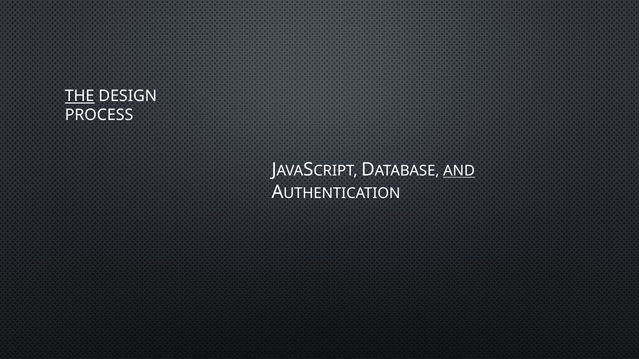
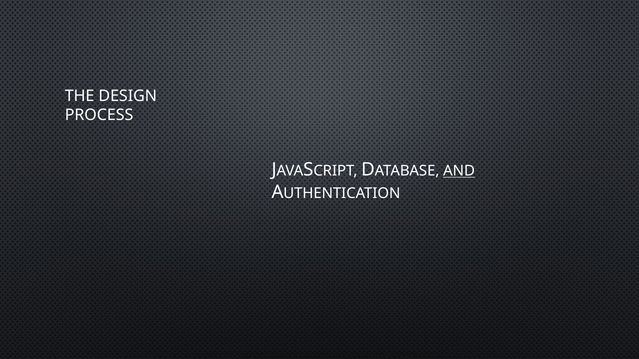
THE underline: present -> none
